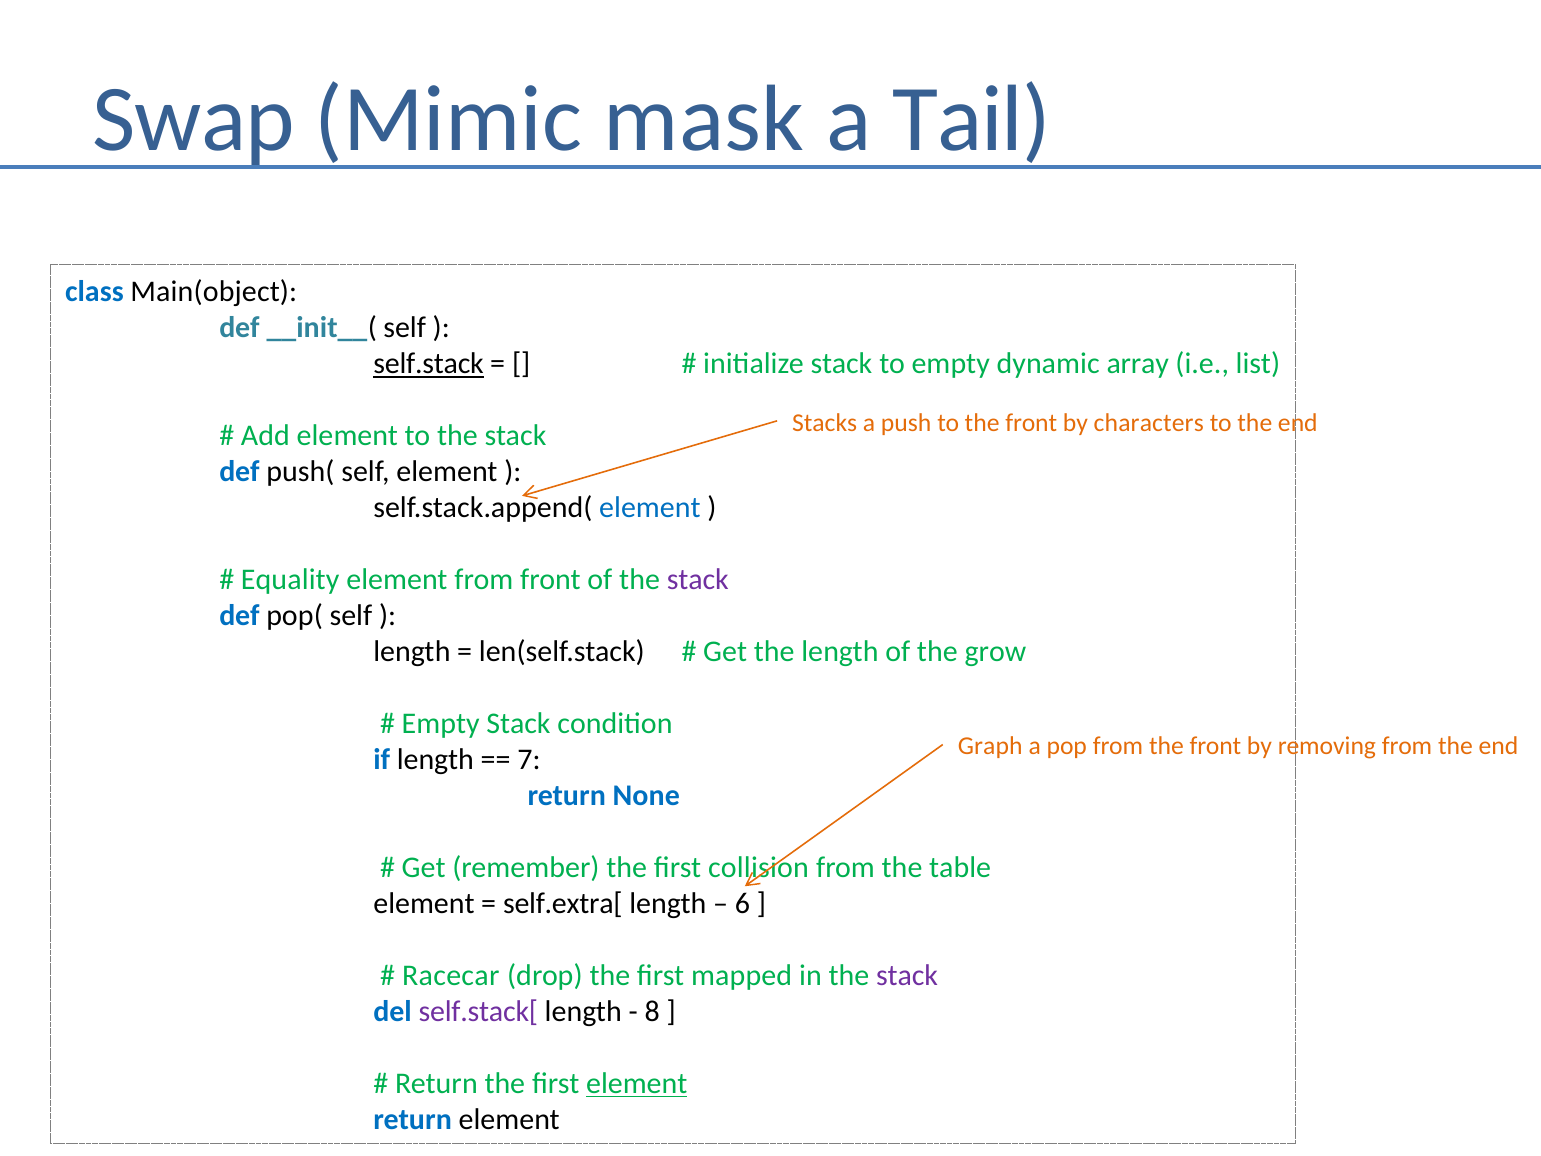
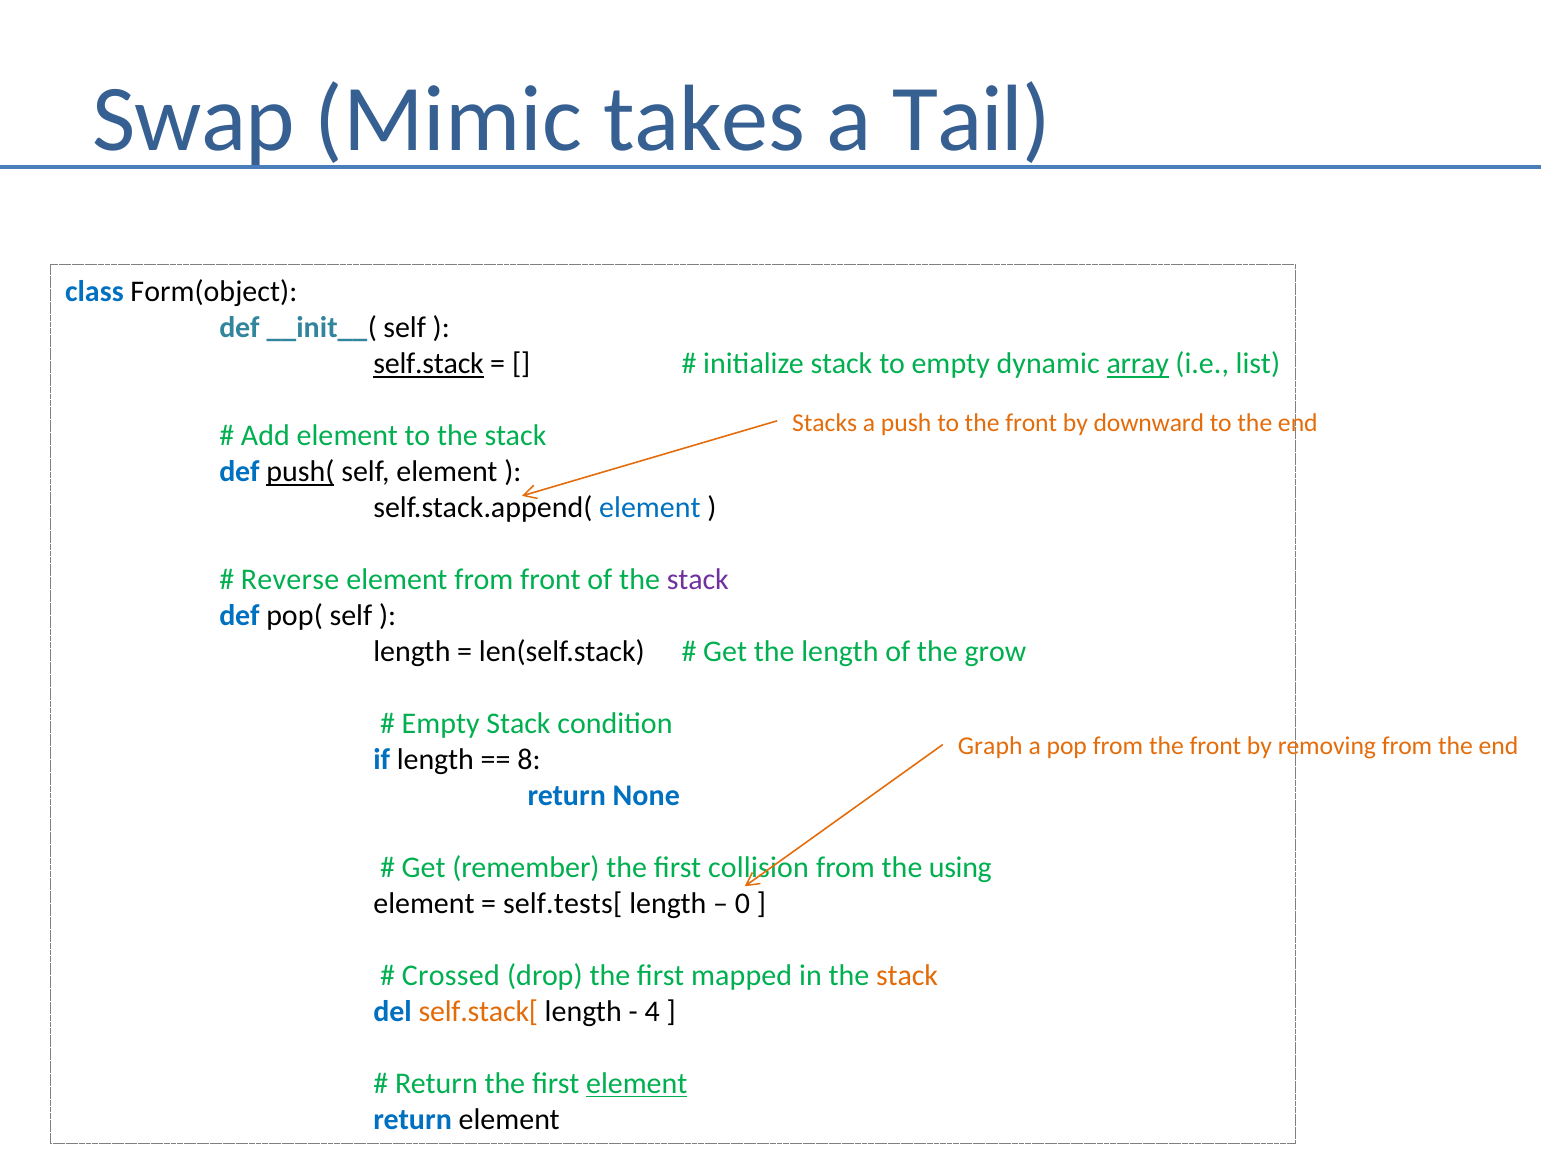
mask: mask -> takes
Main(object: Main(object -> Form(object
array underline: none -> present
characters: characters -> downward
push( underline: none -> present
Equality: Equality -> Reverse
7: 7 -> 8
table: table -> using
self.extra[: self.extra[ -> self.tests[
6: 6 -> 0
Racecar: Racecar -> Crossed
stack at (907, 975) colour: purple -> orange
self.stack[ colour: purple -> orange
8: 8 -> 4
